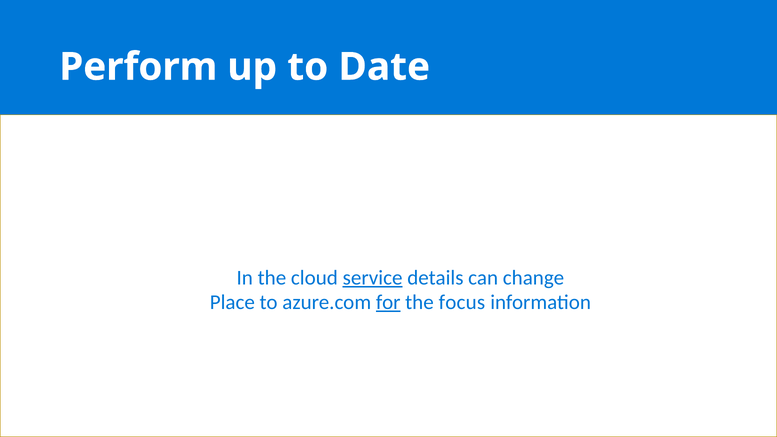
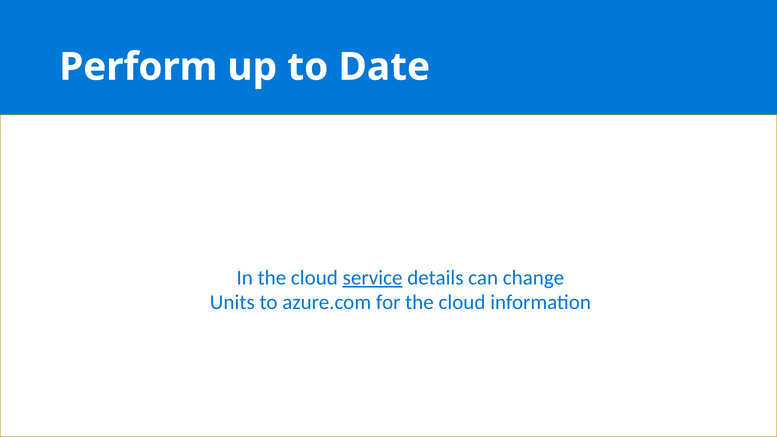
Place: Place -> Units
for underline: present -> none
focus at (462, 302): focus -> cloud
